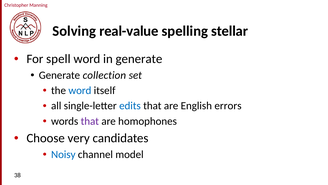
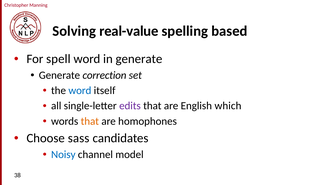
stellar: stellar -> based
collection: collection -> correction
edits colour: blue -> purple
errors: errors -> which
that at (90, 121) colour: purple -> orange
very: very -> sass
